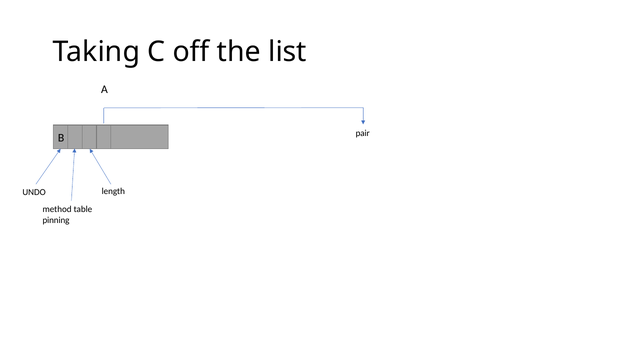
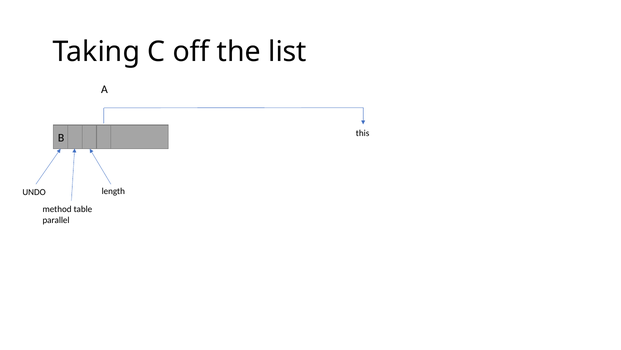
pair: pair -> this
pinning: pinning -> parallel
